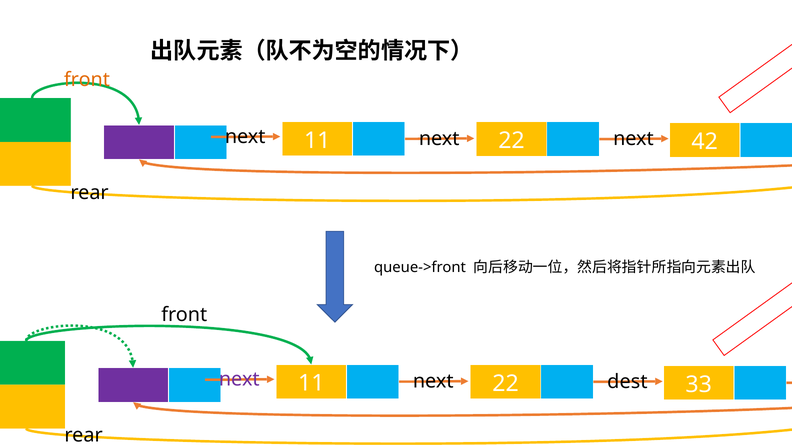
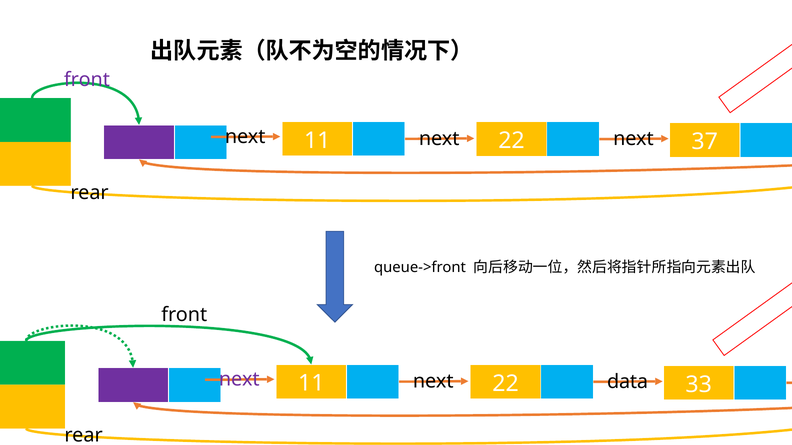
front at (87, 80) colour: orange -> purple
42: 42 -> 37
dest: dest -> data
